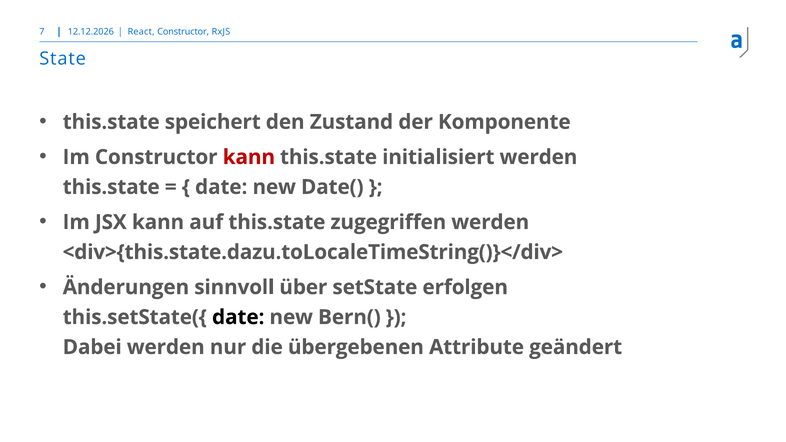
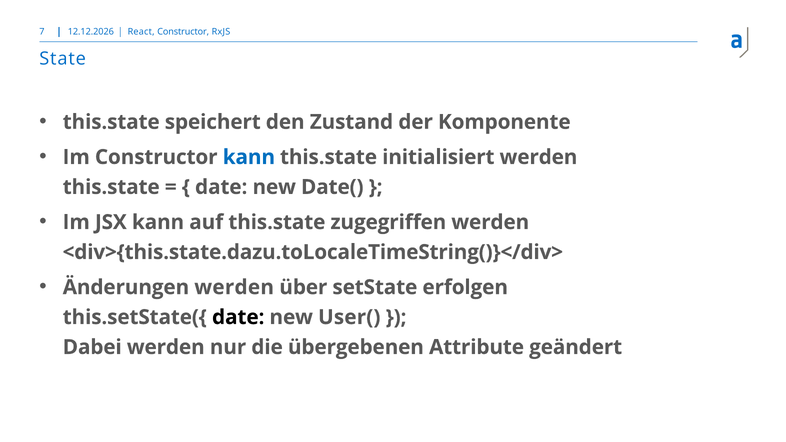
kann at (249, 157) colour: red -> blue
Änderungen sinnvoll: sinnvoll -> werden
Bern(: Bern( -> User(
